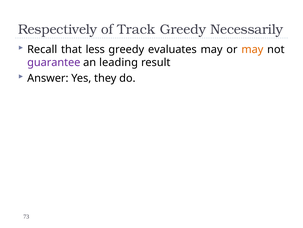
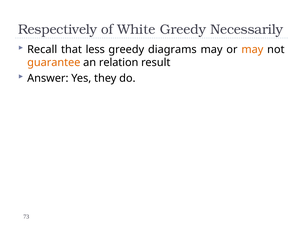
Track: Track -> White
evaluates: evaluates -> diagrams
guarantee colour: purple -> orange
leading: leading -> relation
